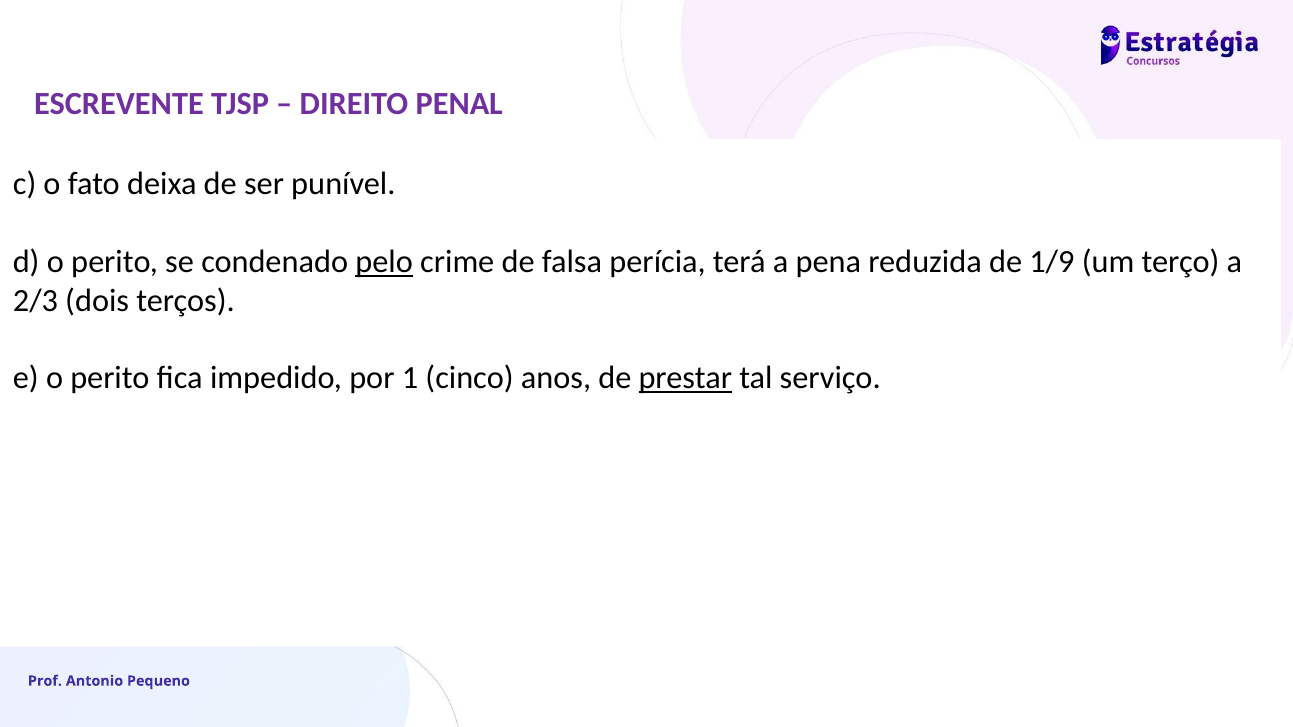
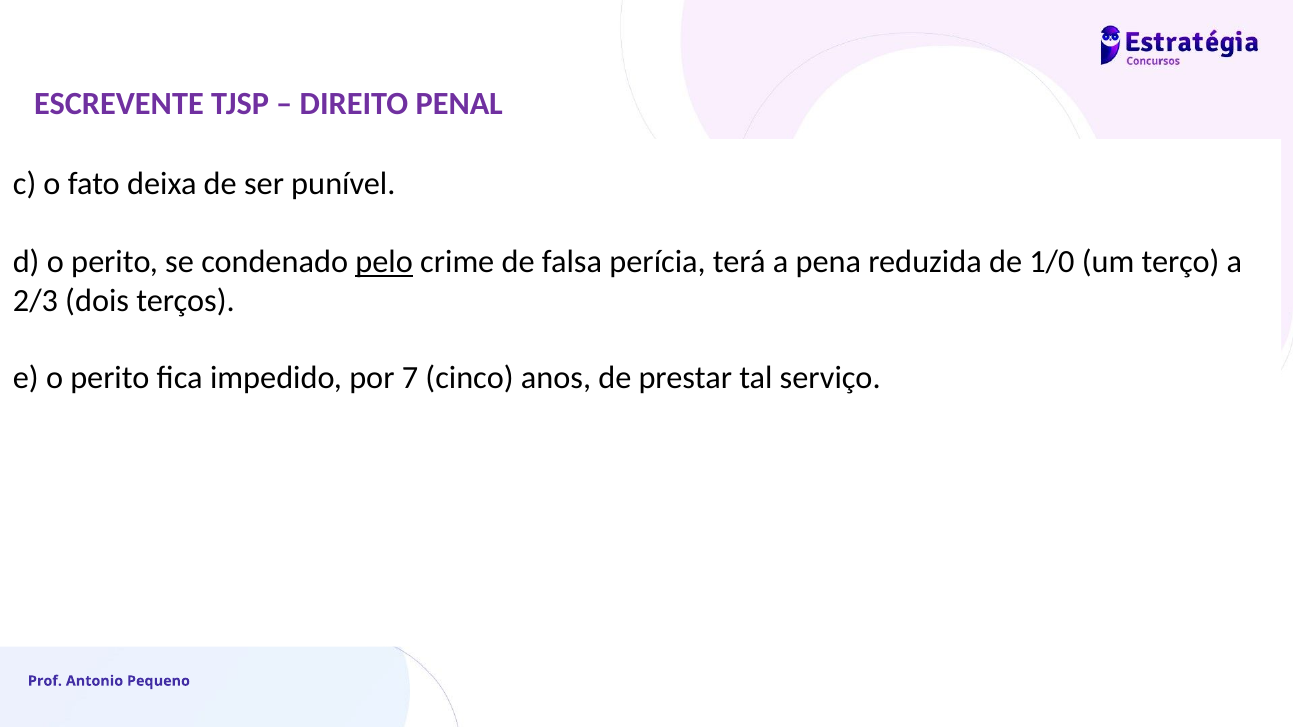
1/9: 1/9 -> 1/0
1: 1 -> 7
prestar underline: present -> none
